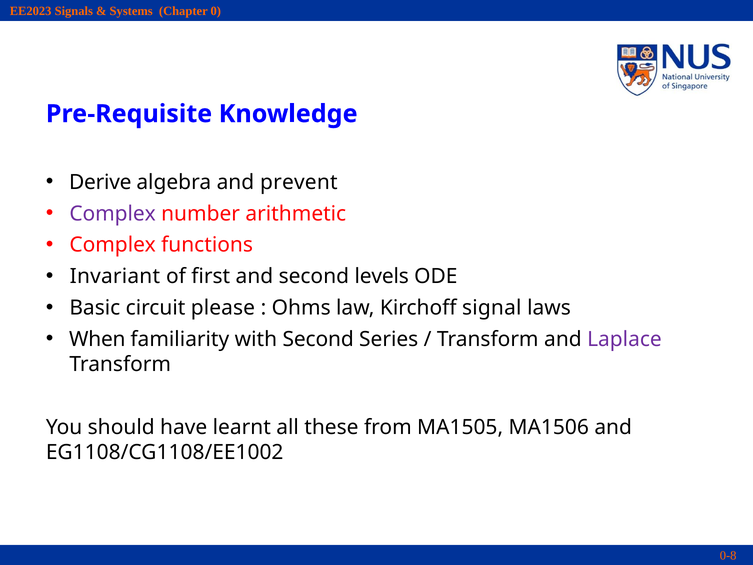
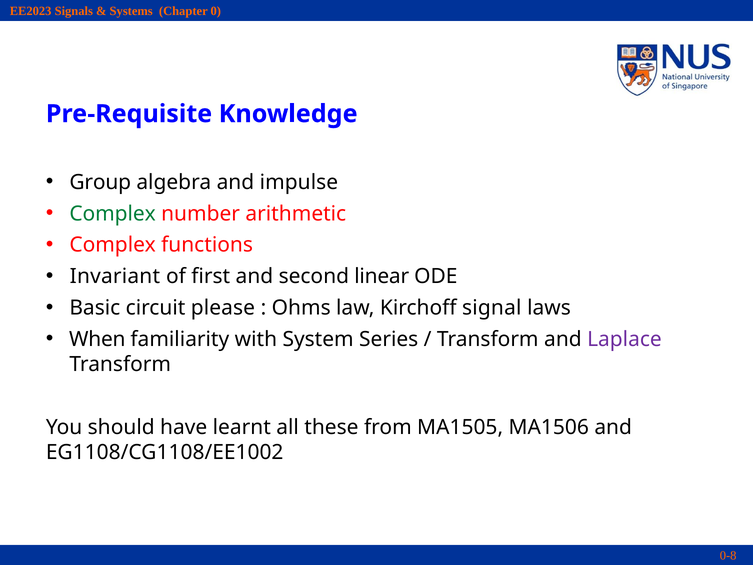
Derive: Derive -> Group
prevent: prevent -> impulse
Complex at (113, 214) colour: purple -> green
levels: levels -> linear
with Second: Second -> System
